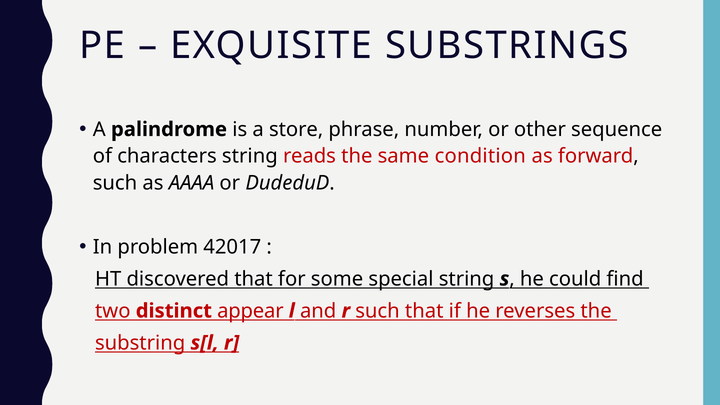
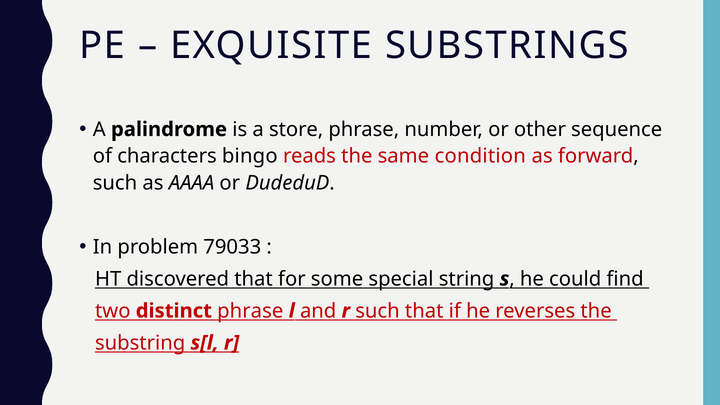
characters string: string -> bingo
42017: 42017 -> 79033
distinct appear: appear -> phrase
